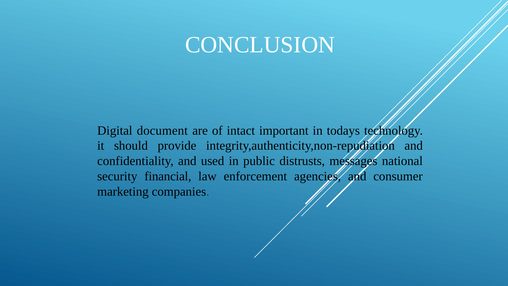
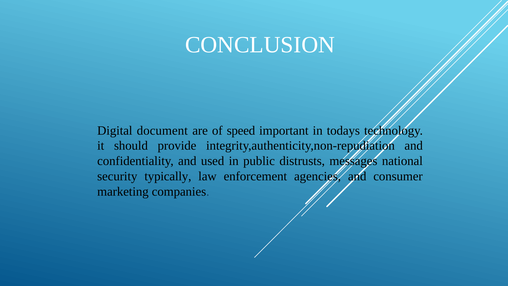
intact: intact -> speed
financial: financial -> typically
